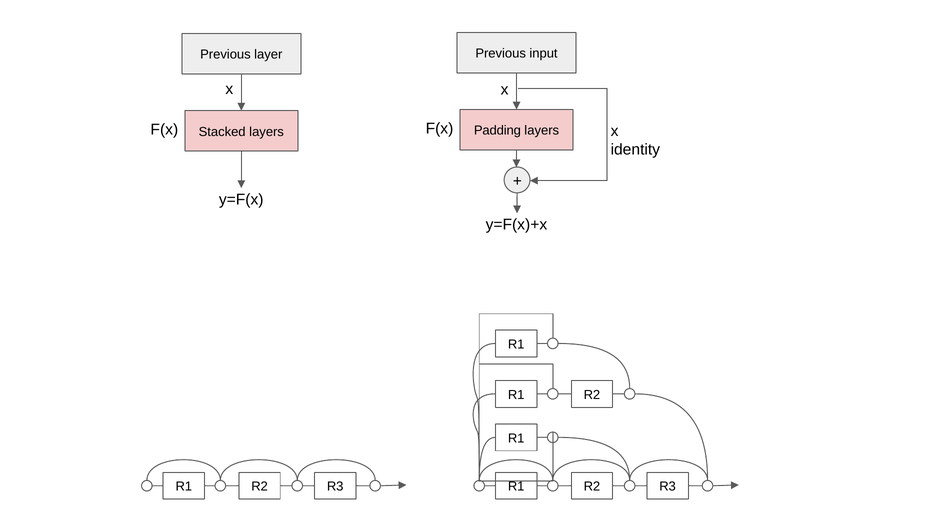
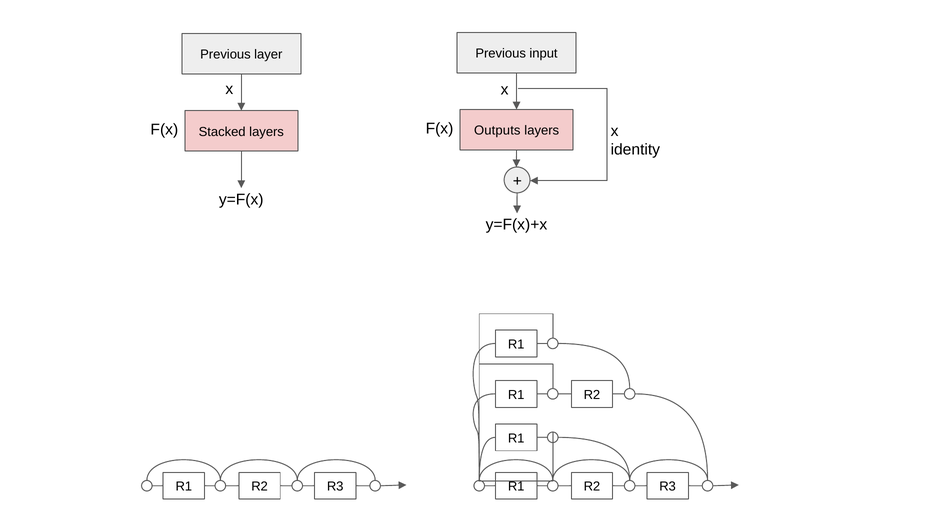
Padding: Padding -> Outputs
